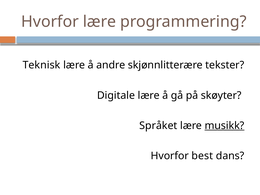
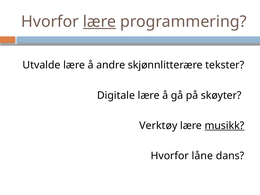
lære at (100, 22) underline: none -> present
Teknisk: Teknisk -> Utvalde
Språket: Språket -> Verktøy
best: best -> låne
